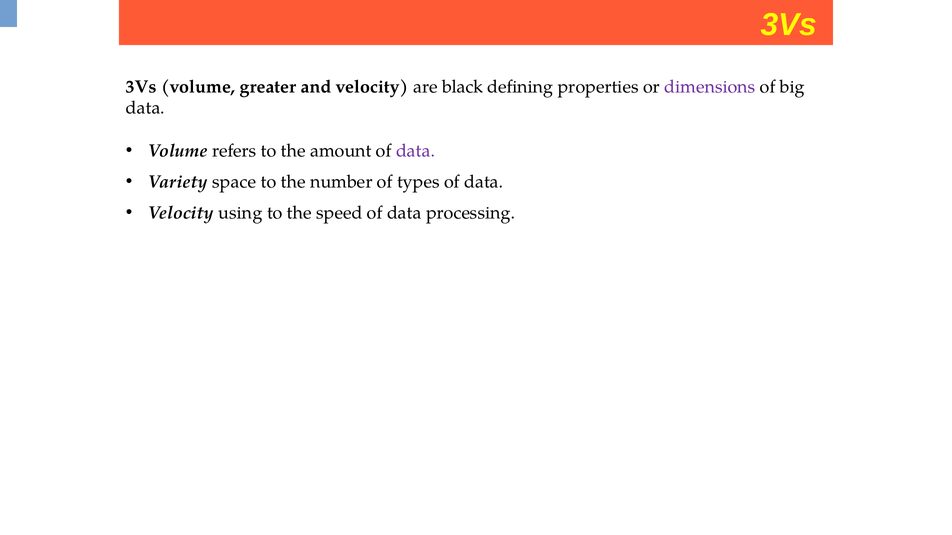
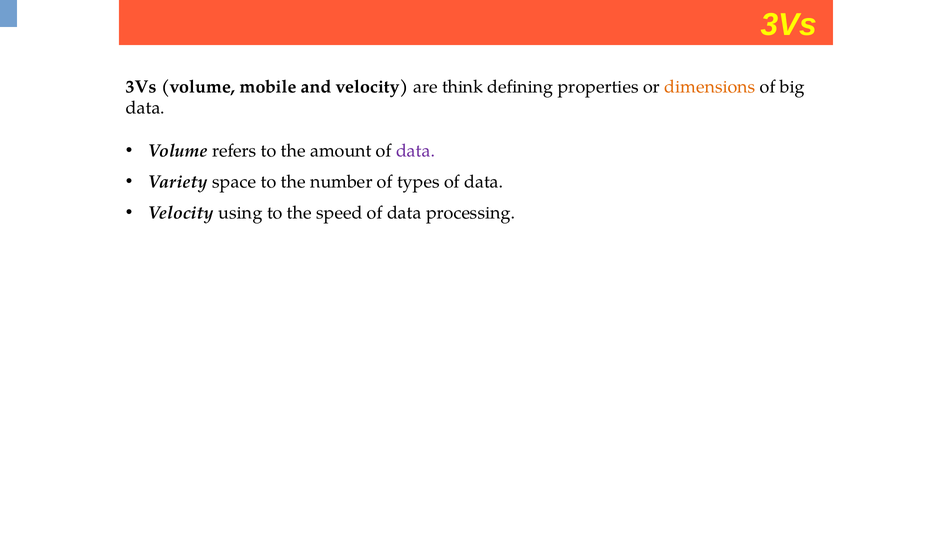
greater: greater -> mobile
black: black -> think
dimensions colour: purple -> orange
